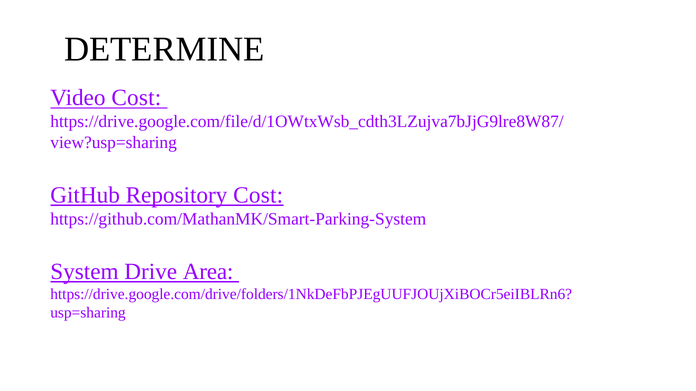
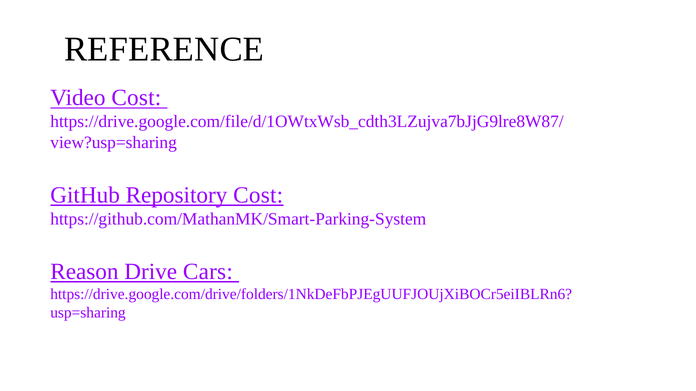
DETERMINE: DETERMINE -> REFERENCE
System: System -> Reason
Area: Area -> Cars
